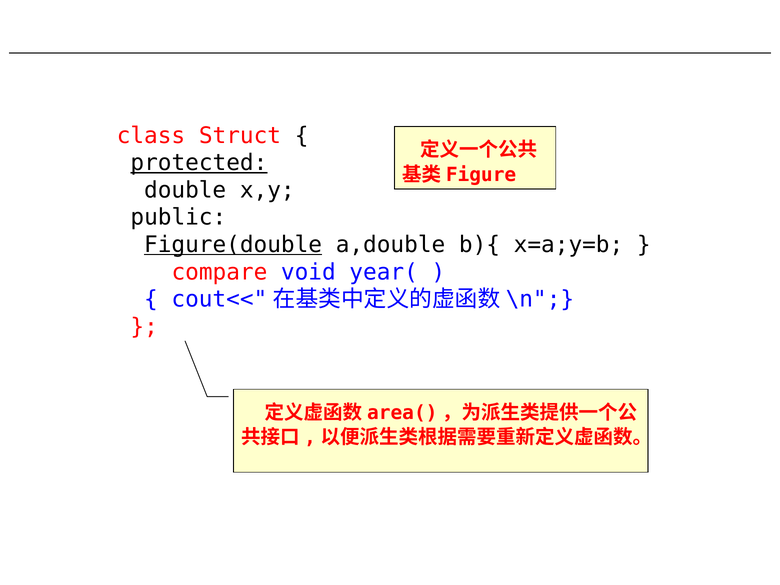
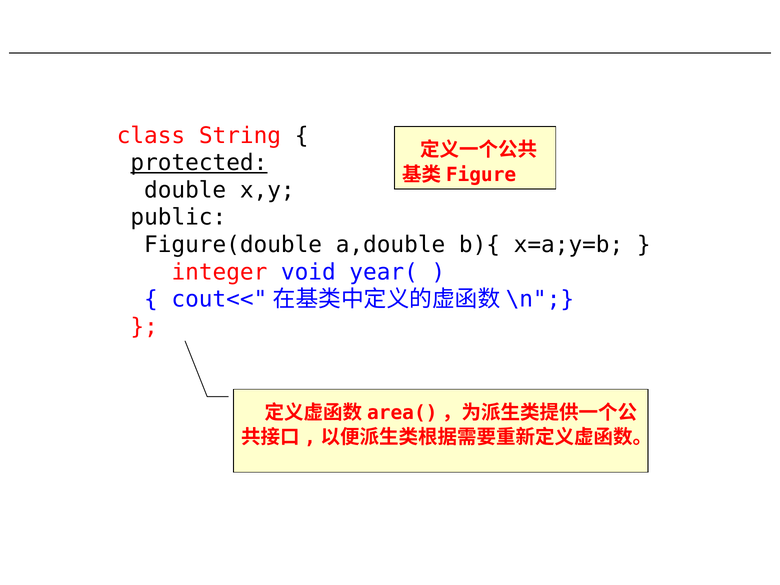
Struct: Struct -> String
Figure(double underline: present -> none
compare: compare -> integer
